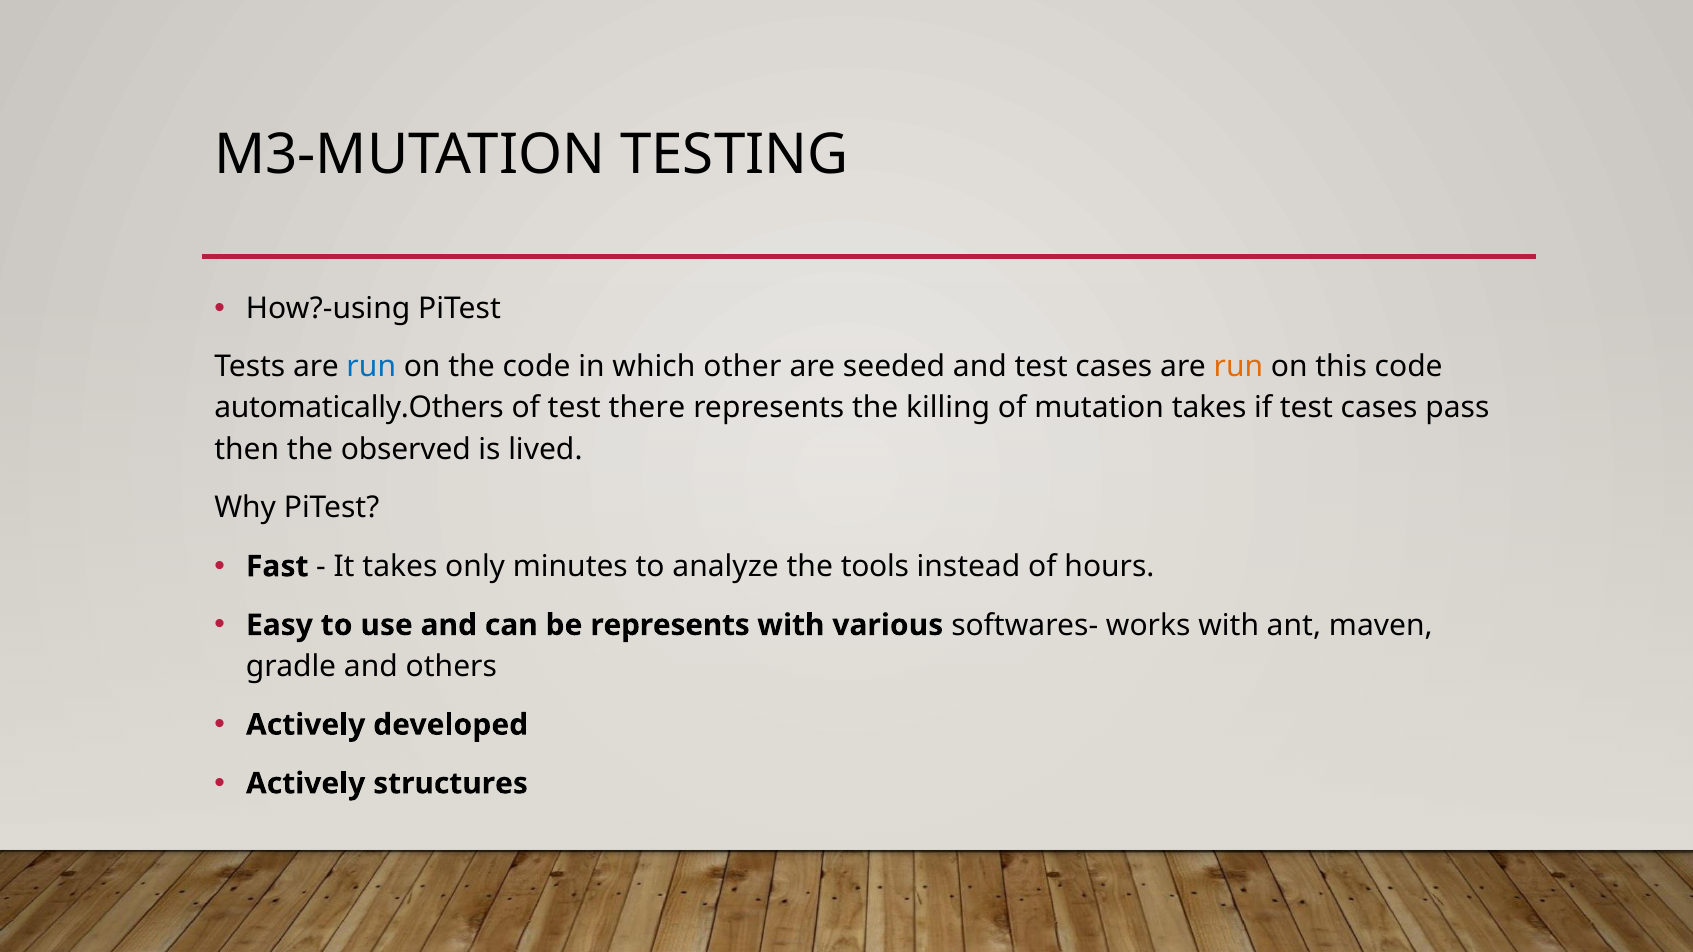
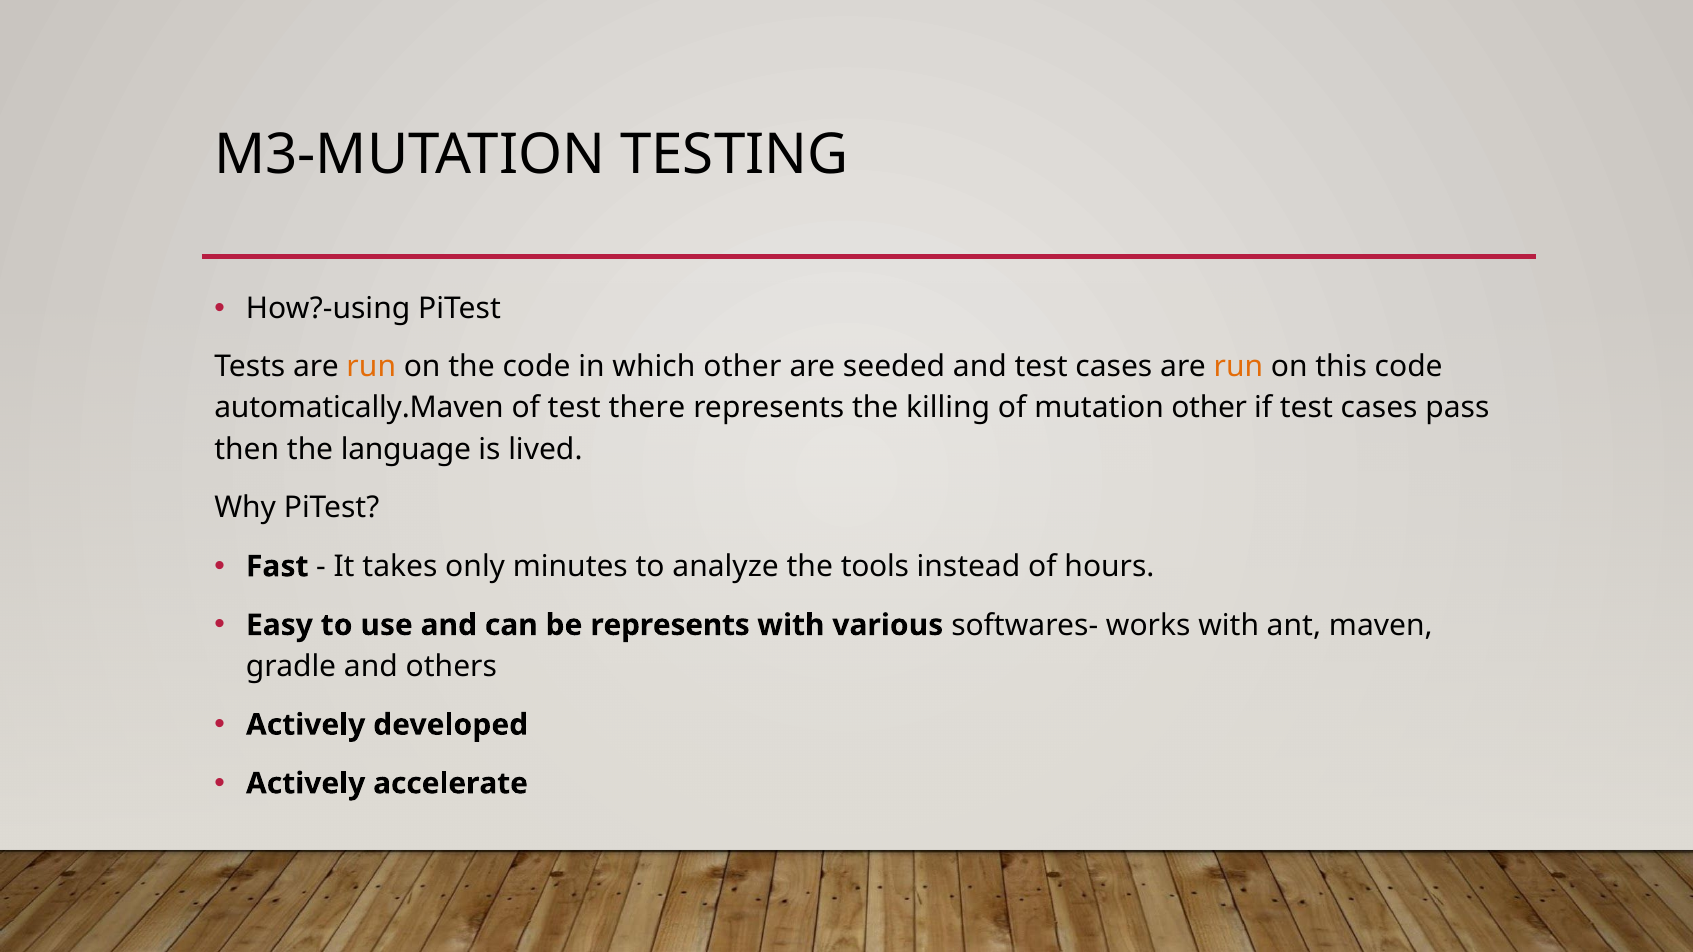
run at (371, 367) colour: blue -> orange
automatically.Others: automatically.Others -> automatically.Maven
mutation takes: takes -> other
observed: observed -> language
structures: structures -> accelerate
